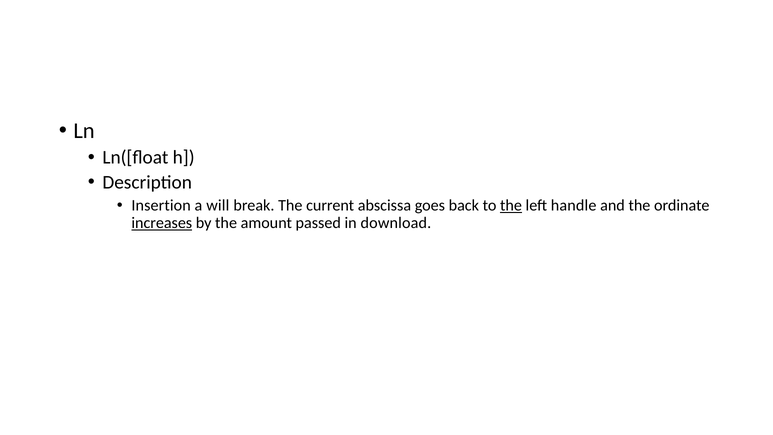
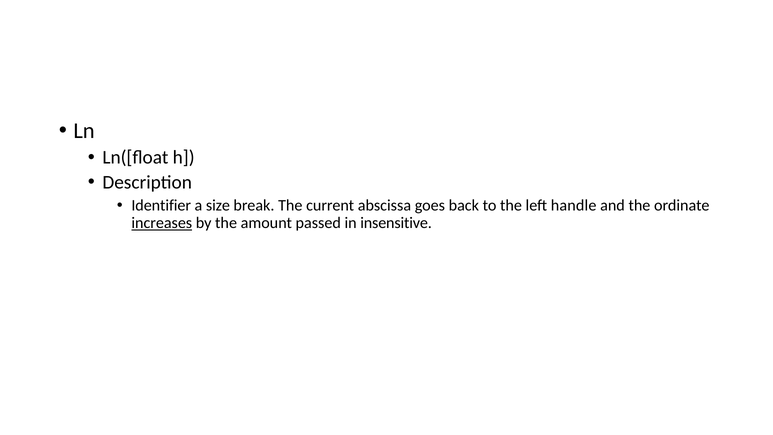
Insertion: Insertion -> Identifier
will: will -> size
the at (511, 205) underline: present -> none
download: download -> insensitive
